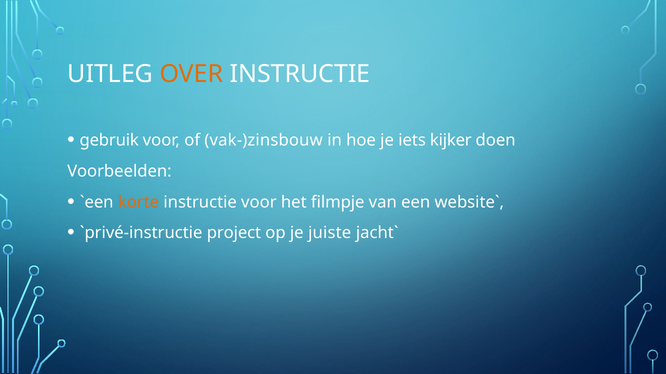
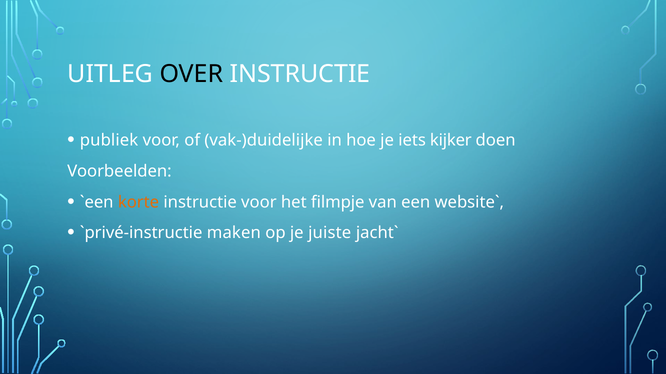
OVER colour: orange -> black
gebruik: gebruik -> publiek
vak-)zinsbouw: vak-)zinsbouw -> vak-)duidelijke
project: project -> maken
